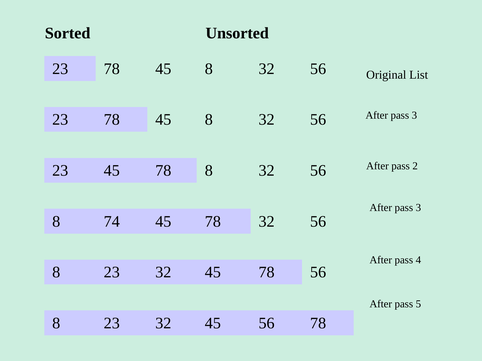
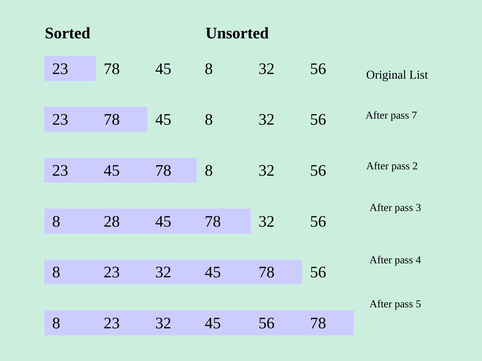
3 at (414, 116): 3 -> 7
74: 74 -> 28
